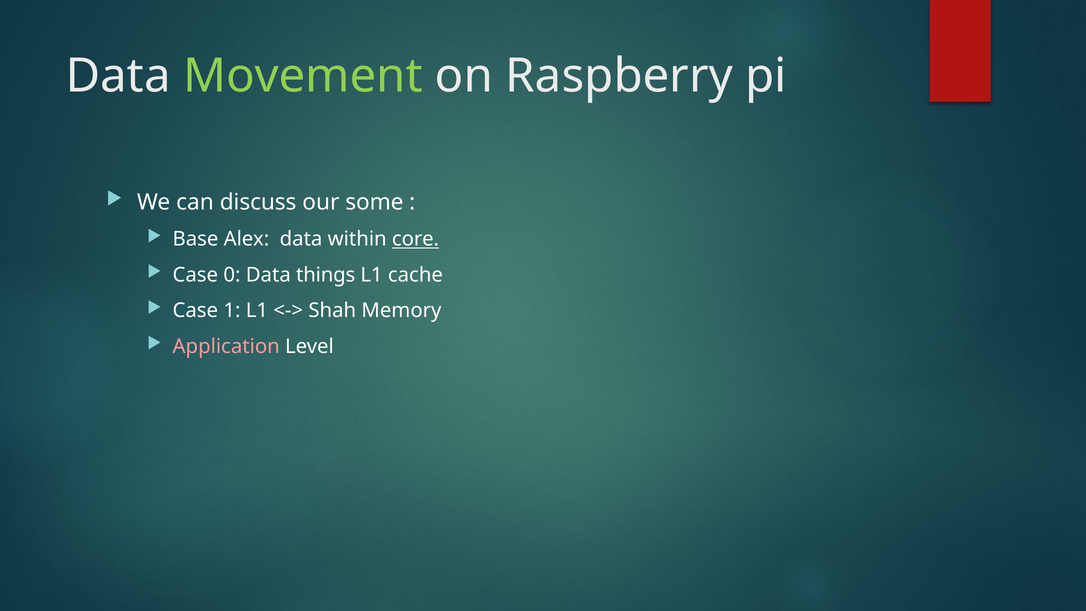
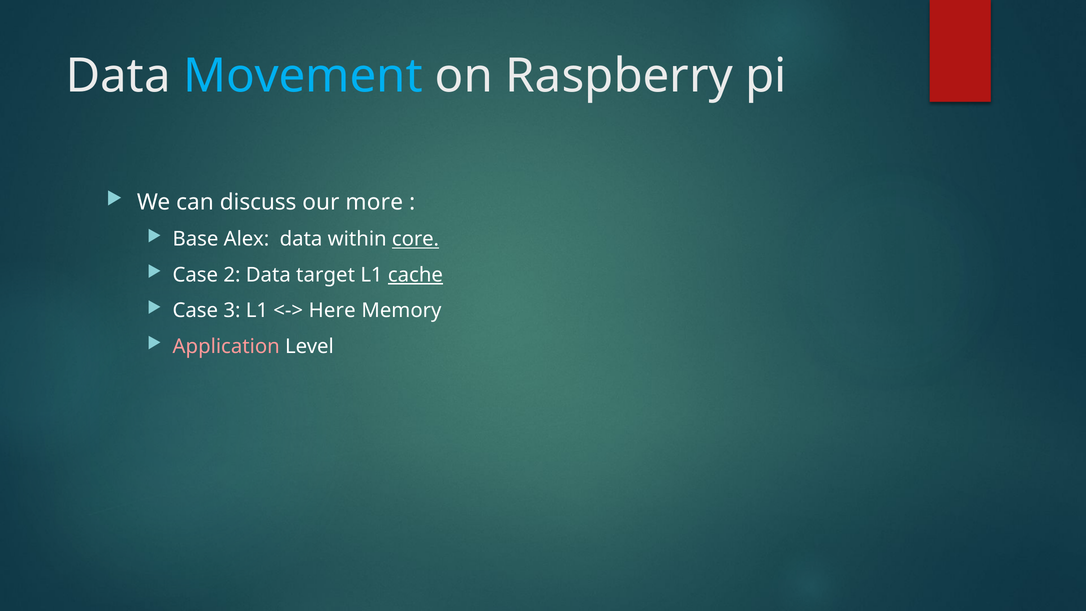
Movement colour: light green -> light blue
some: some -> more
0: 0 -> 2
things: things -> target
cache underline: none -> present
1: 1 -> 3
Shah: Shah -> Here
